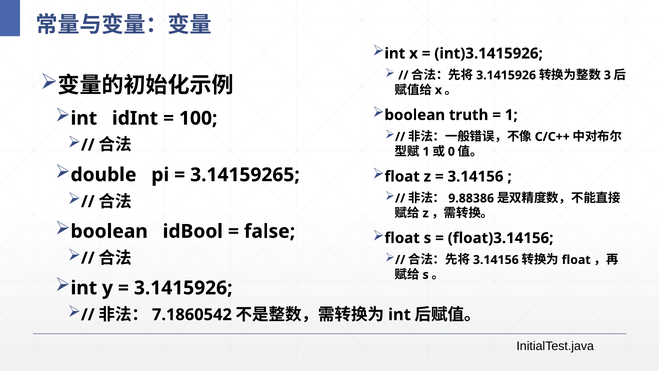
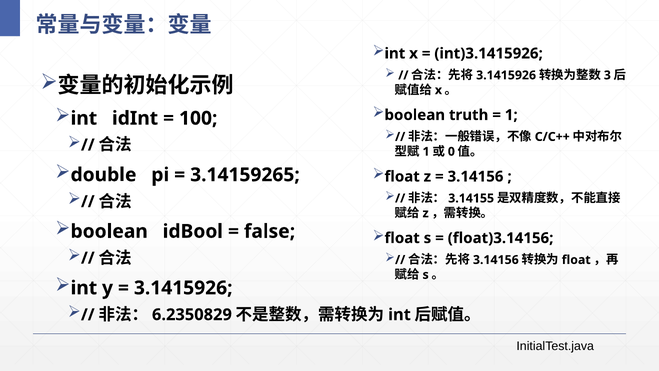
9.88386: 9.88386 -> 3.14155
7.1860542: 7.1860542 -> 6.2350829
